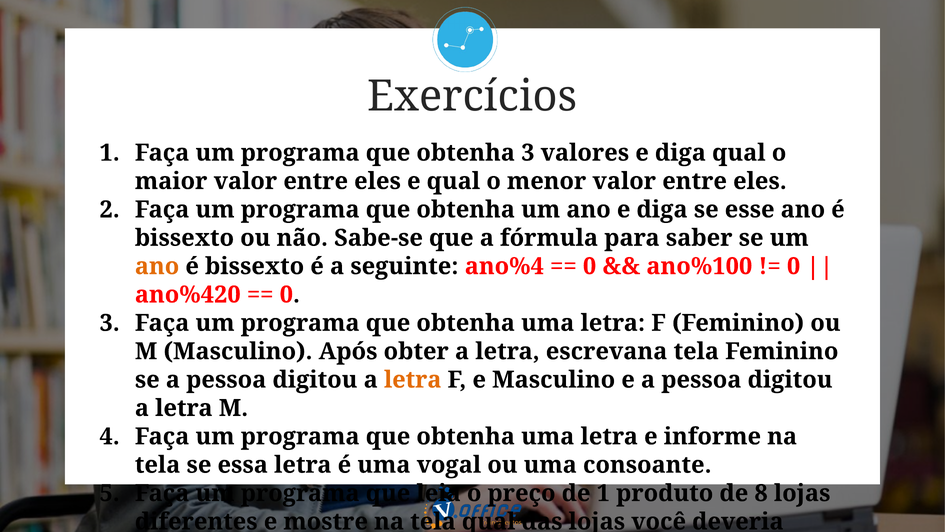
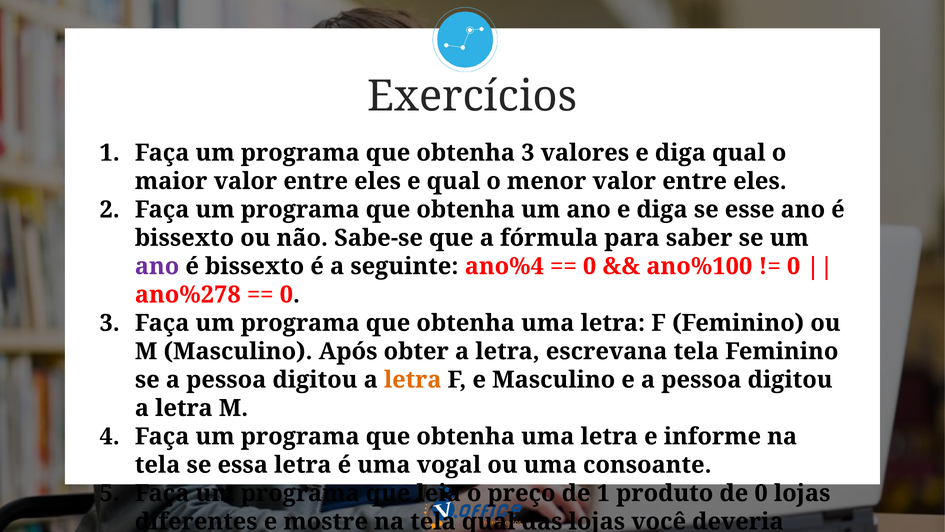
ano at (157, 266) colour: orange -> purple
ano%420: ano%420 -> ano%278
de 8: 8 -> 0
